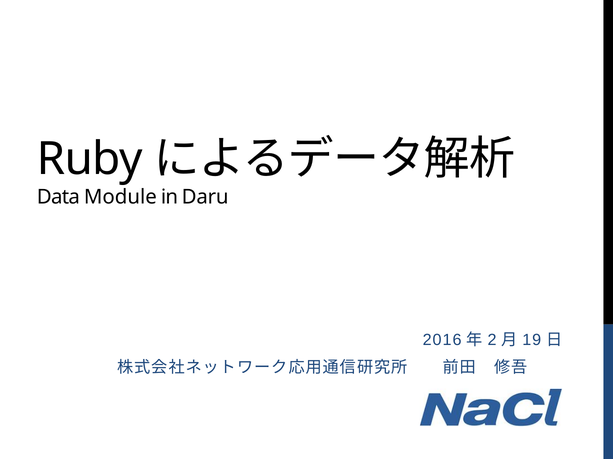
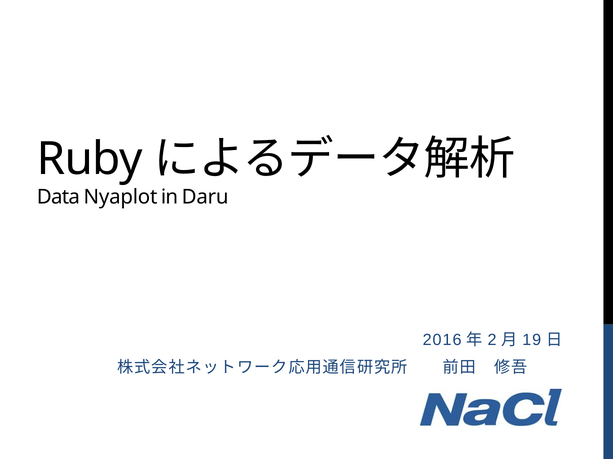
Module: Module -> Nyaplot
